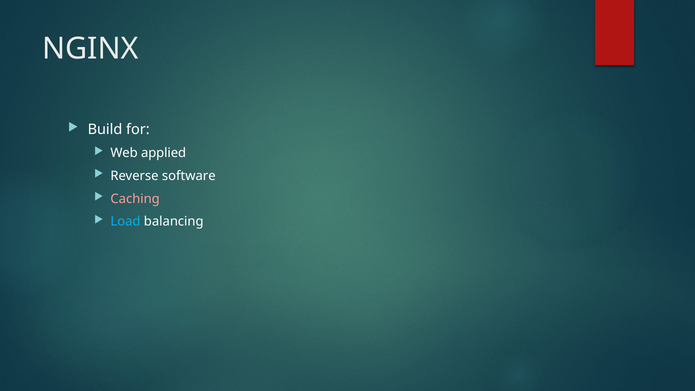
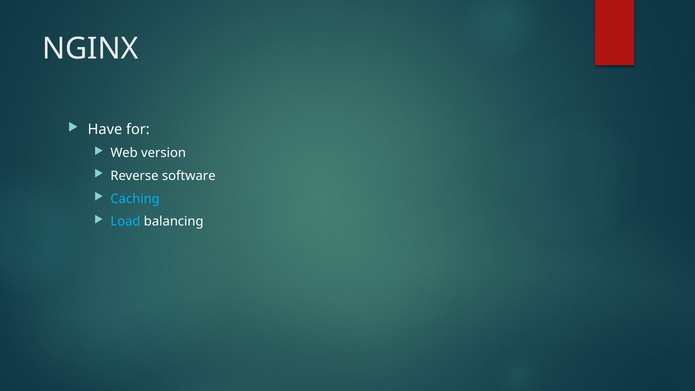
Build: Build -> Have
applied: applied -> version
Caching colour: pink -> light blue
